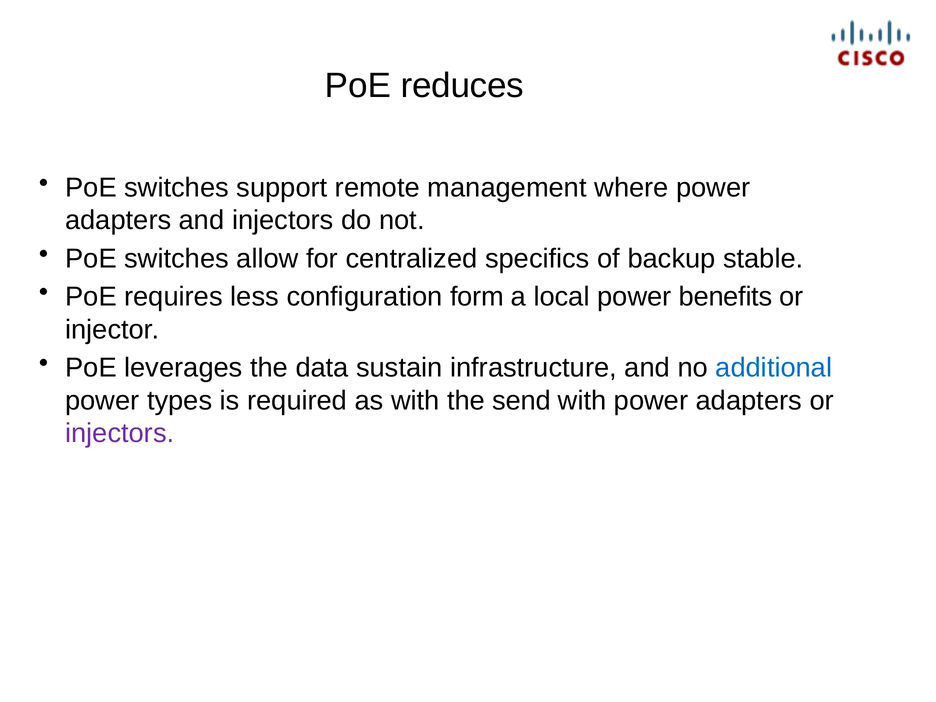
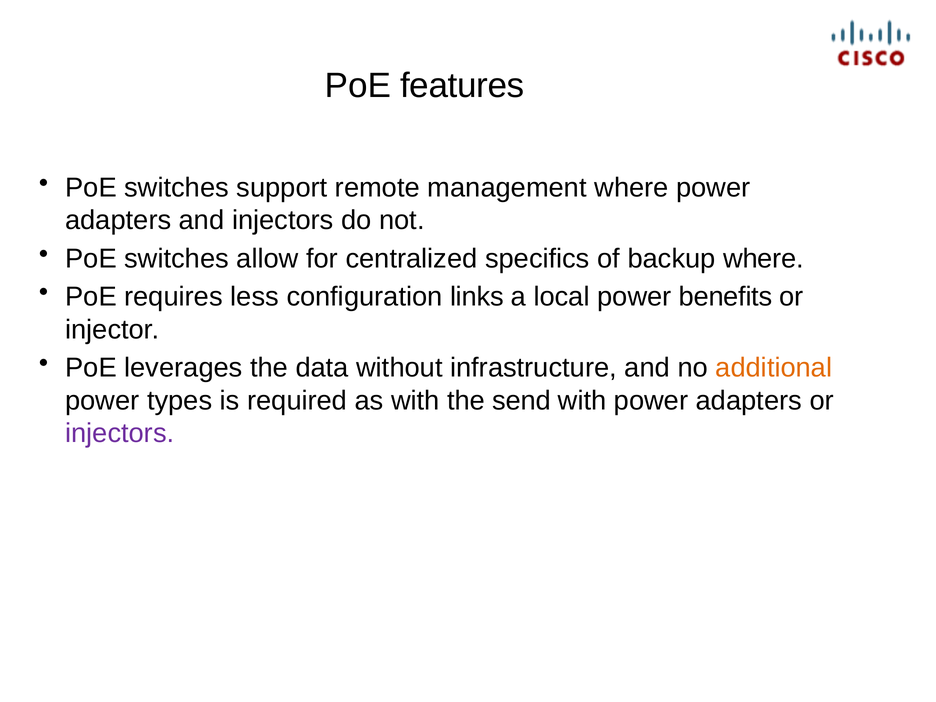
reduces: reduces -> features
backup stable: stable -> where
form: form -> links
sustain: sustain -> without
additional colour: blue -> orange
